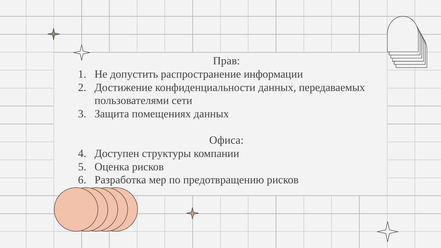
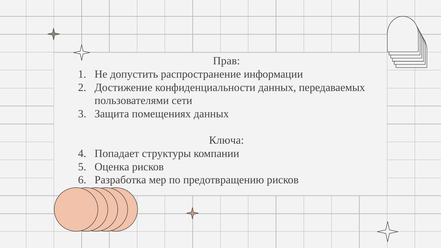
Офиса: Офиса -> Ключа
Доступен: Доступен -> Попадает
